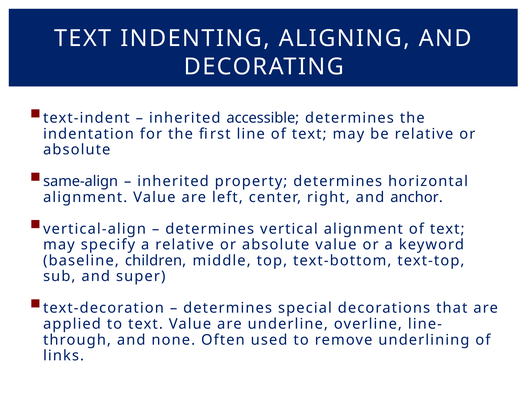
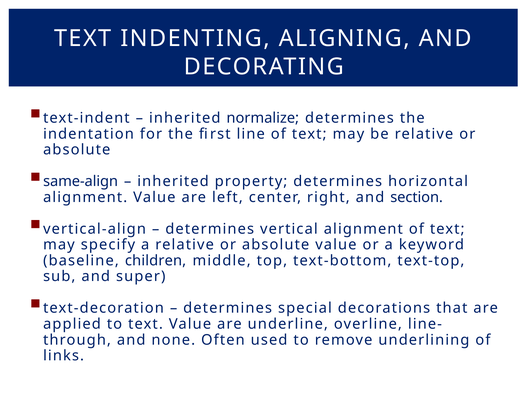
accessible: accessible -> normalize
anchor: anchor -> section
